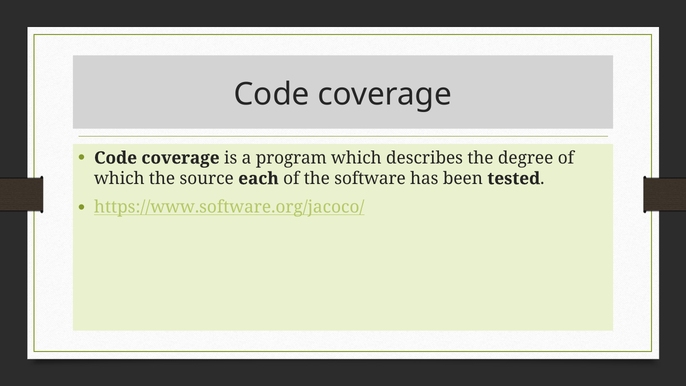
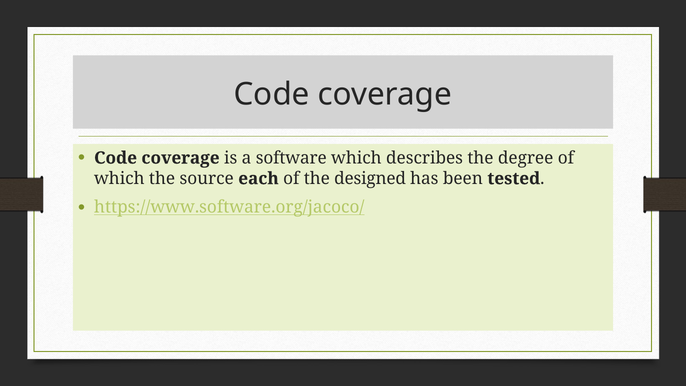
program: program -> software
software: software -> designed
